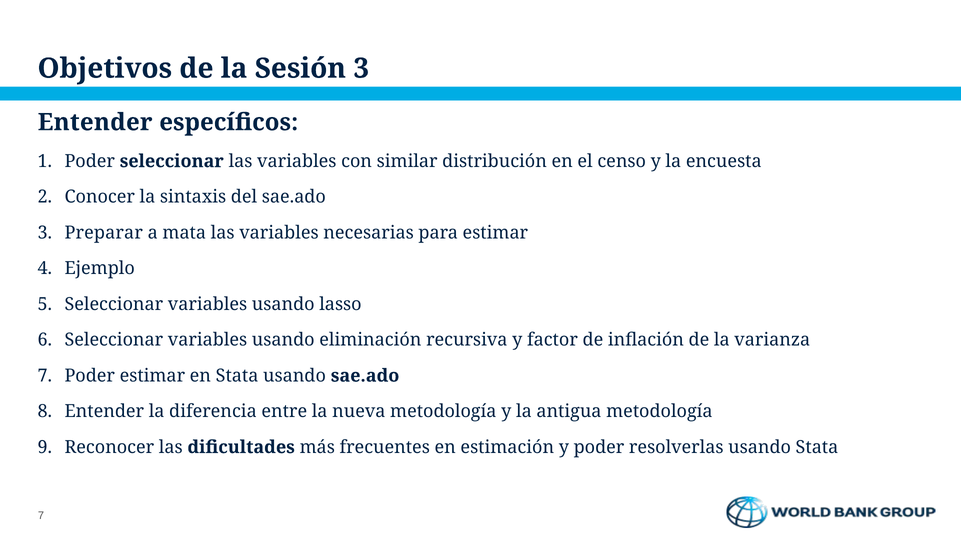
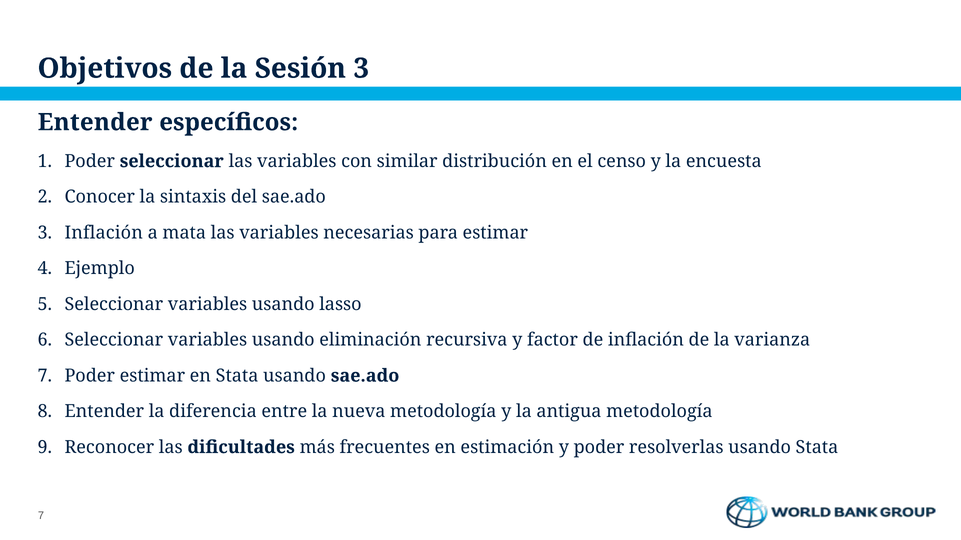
3 Preparar: Preparar -> Inflación
